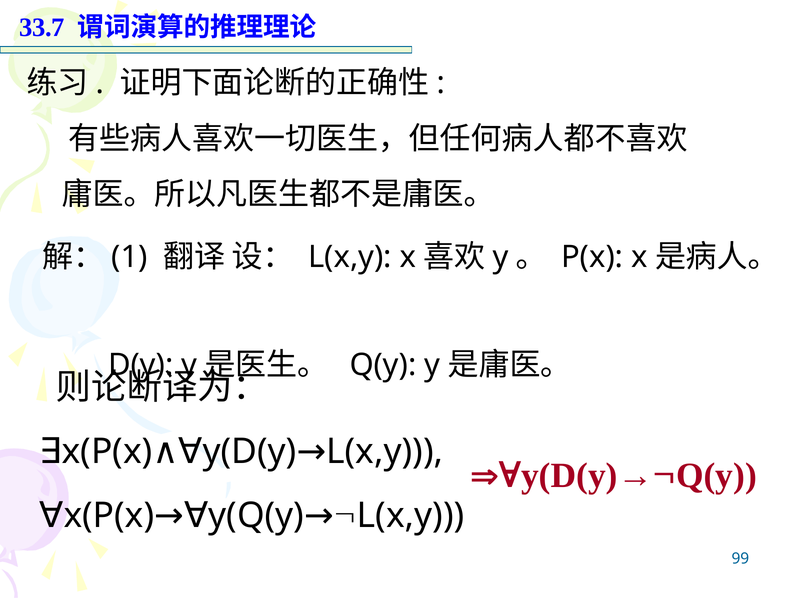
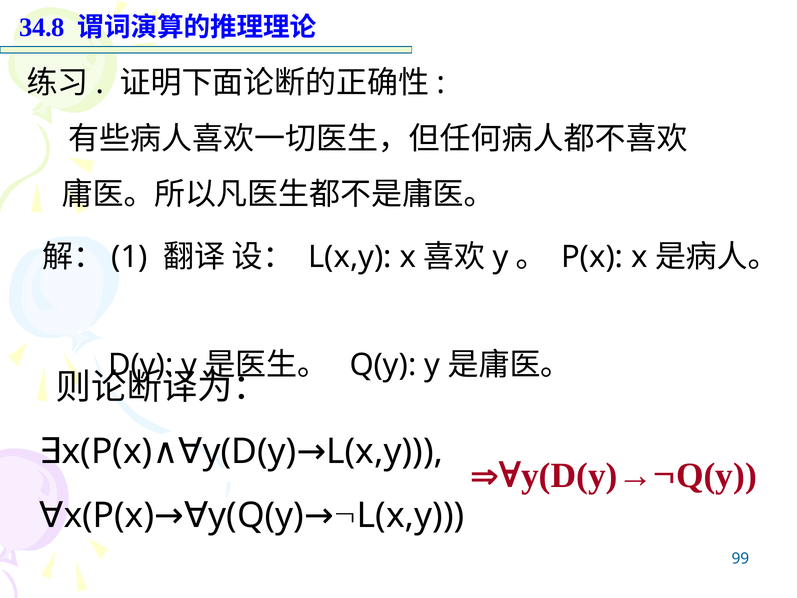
33.7: 33.7 -> 34.8
